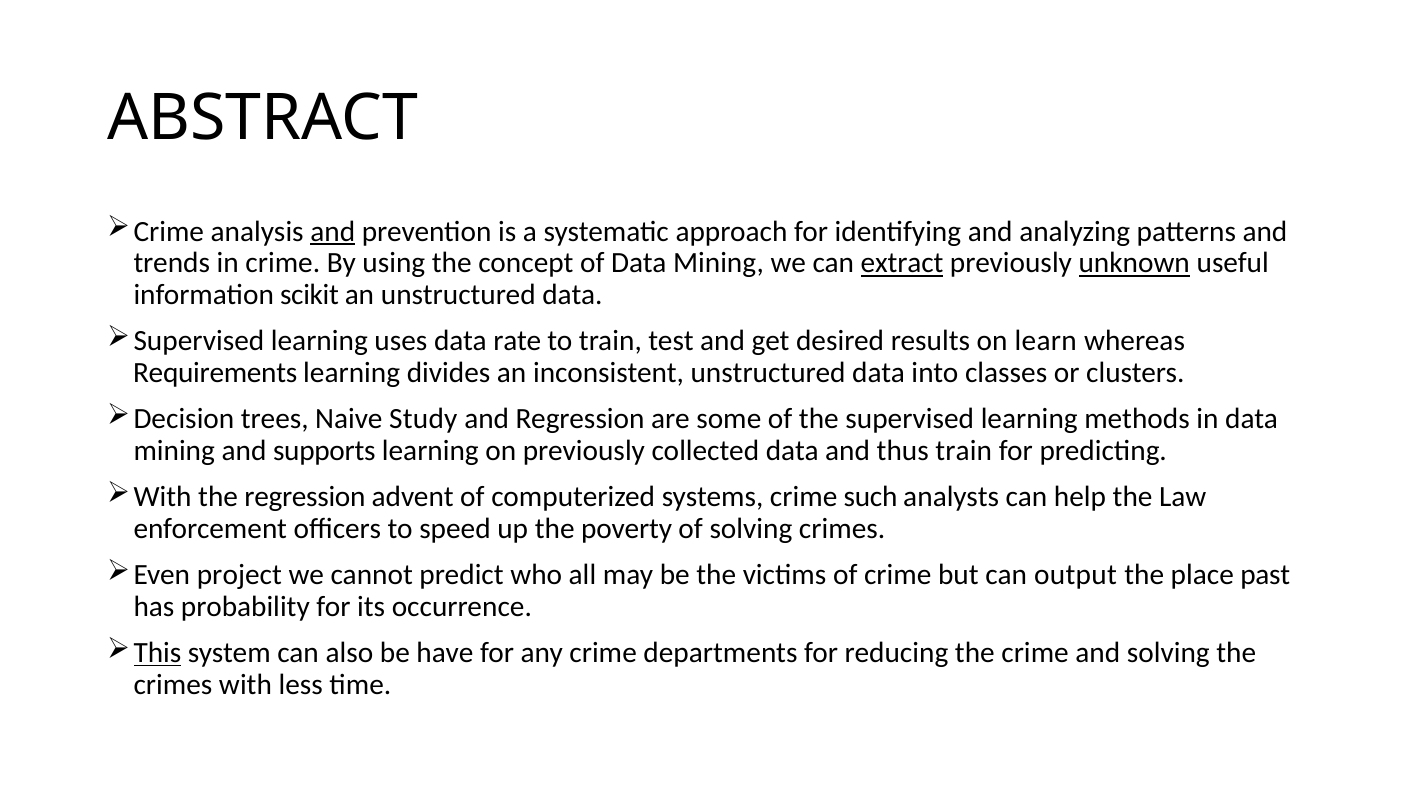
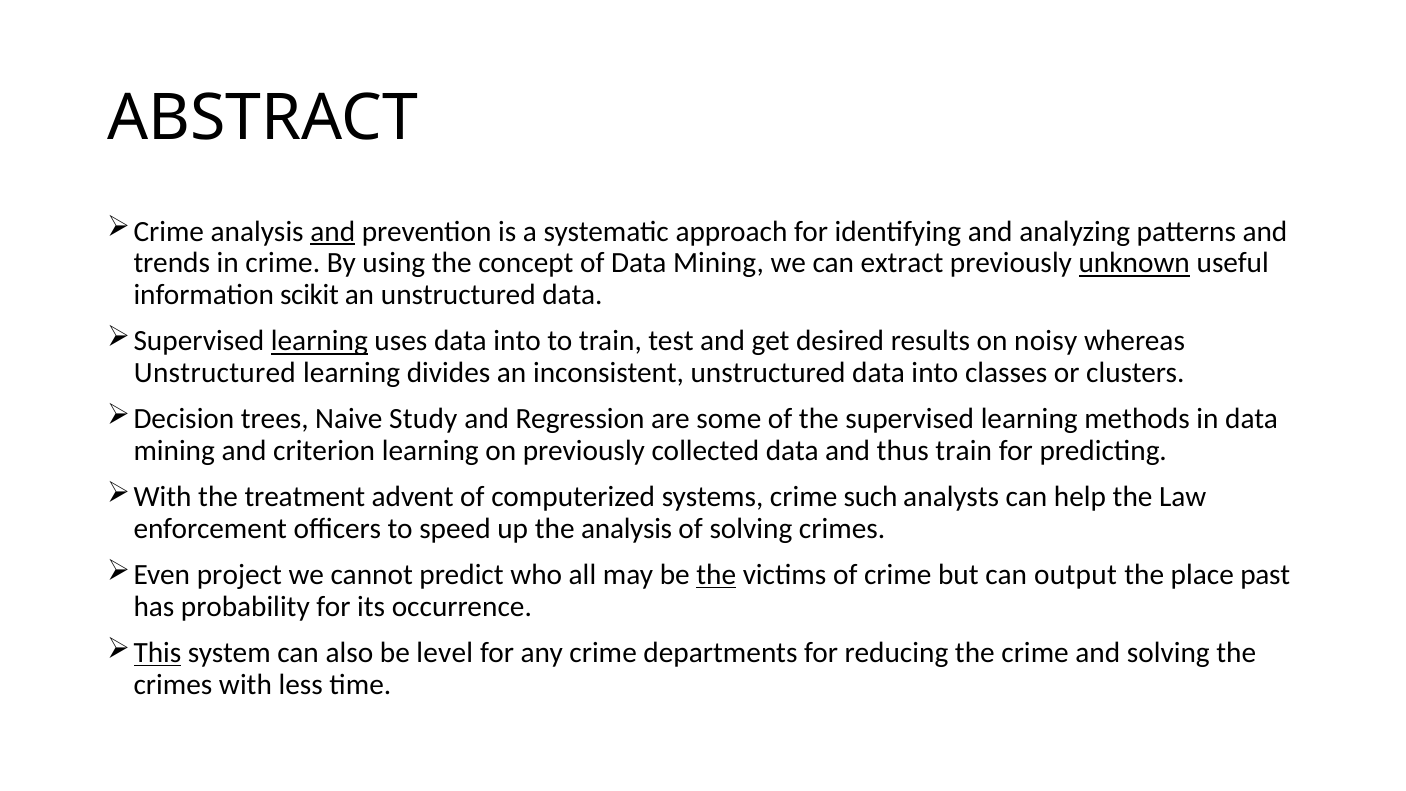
extract underline: present -> none
learning at (319, 341) underline: none -> present
uses data rate: rate -> into
learn: learn -> noisy
Requirements at (215, 373): Requirements -> Unstructured
supports: supports -> criterion
the regression: regression -> treatment
the poverty: poverty -> analysis
the at (716, 575) underline: none -> present
have: have -> level
